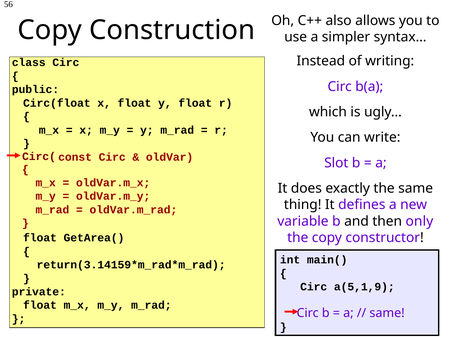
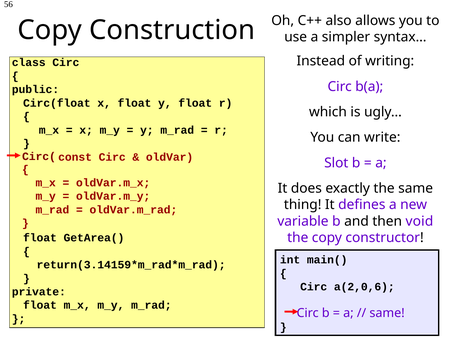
only: only -> void
a(5,1,9: a(5,1,9 -> a(2,0,6
